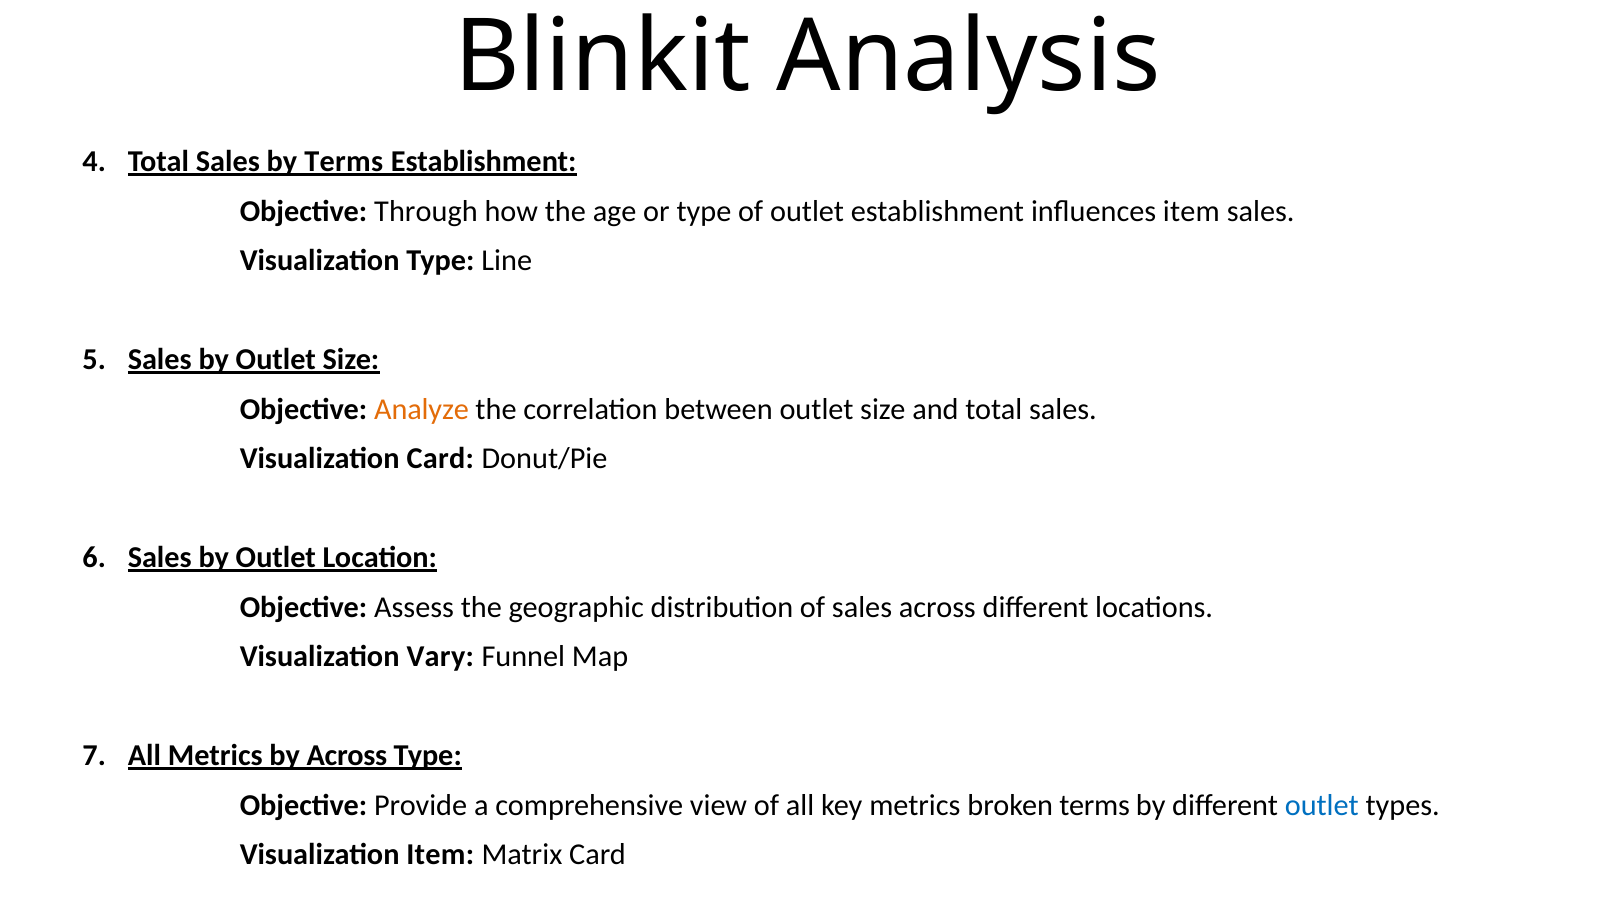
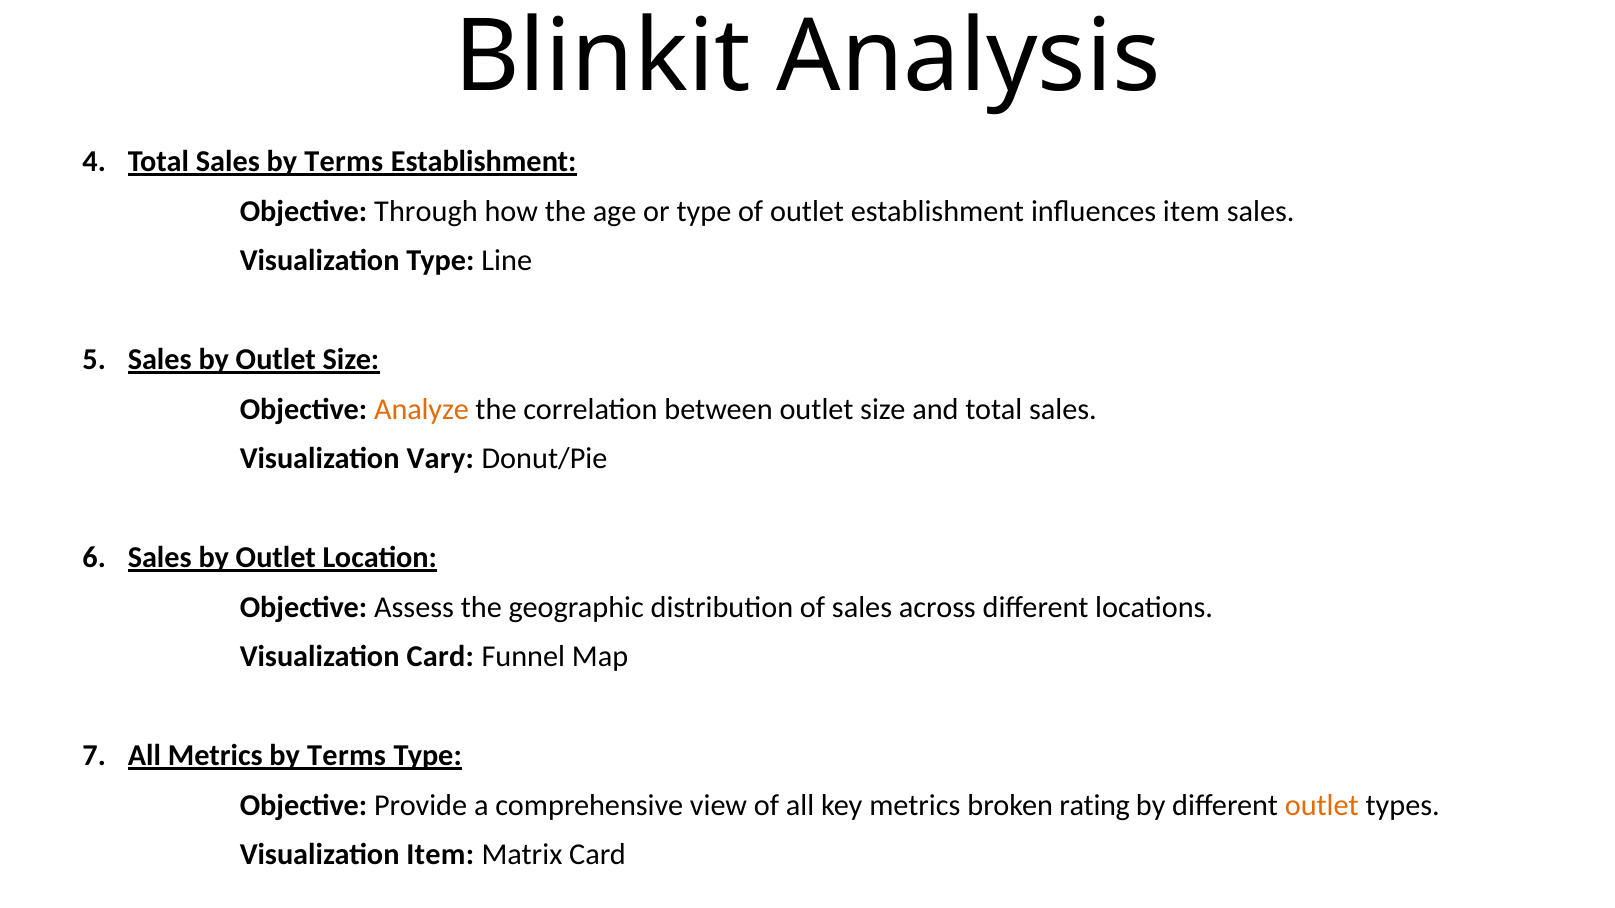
Visualization Card: Card -> Vary
Visualization Vary: Vary -> Card
Metrics by Across: Across -> Terms
broken terms: terms -> rating
outlet at (1322, 806) colour: blue -> orange
